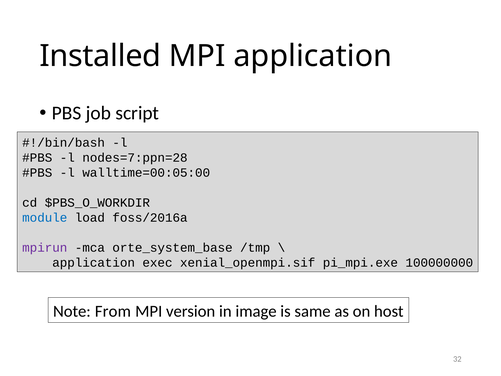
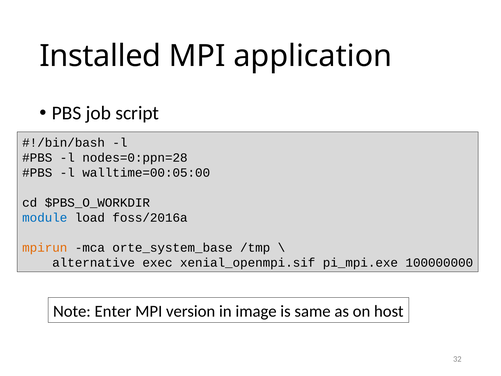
nodes=7:ppn=28: nodes=7:ppn=28 -> nodes=0:ppn=28
mpirun colour: purple -> orange
application at (94, 263): application -> alternative
From: From -> Enter
